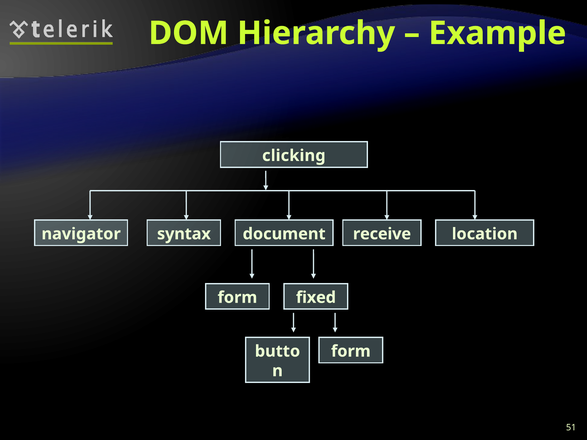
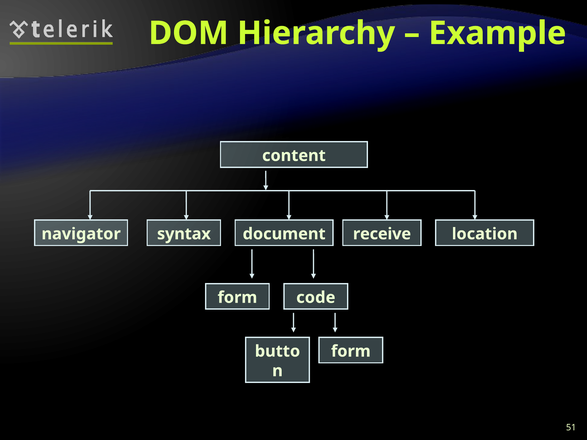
clicking: clicking -> content
fixed: fixed -> code
